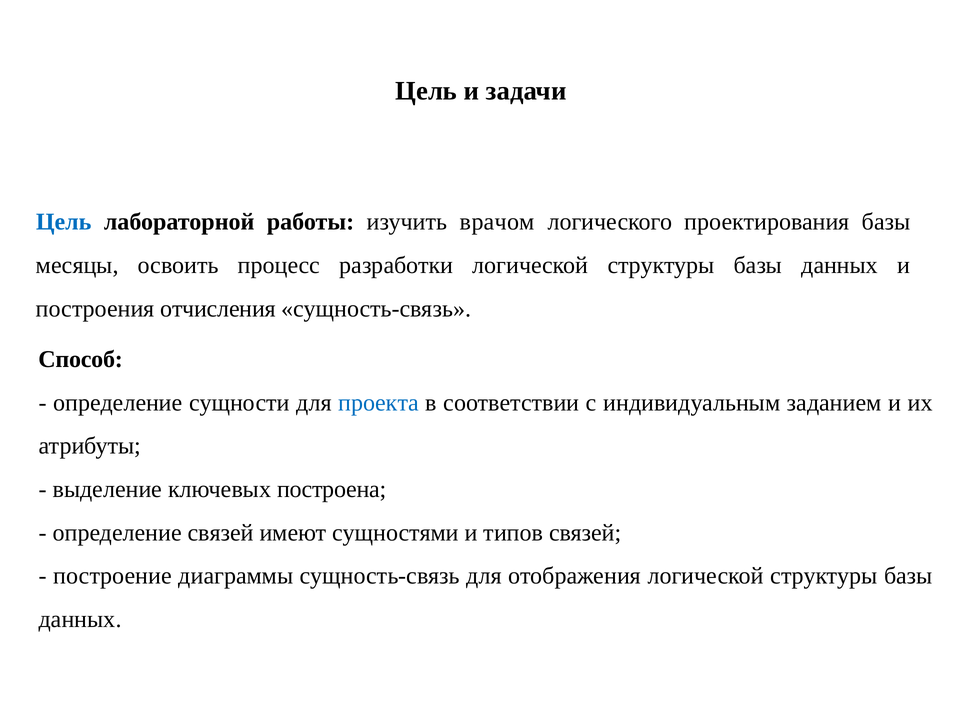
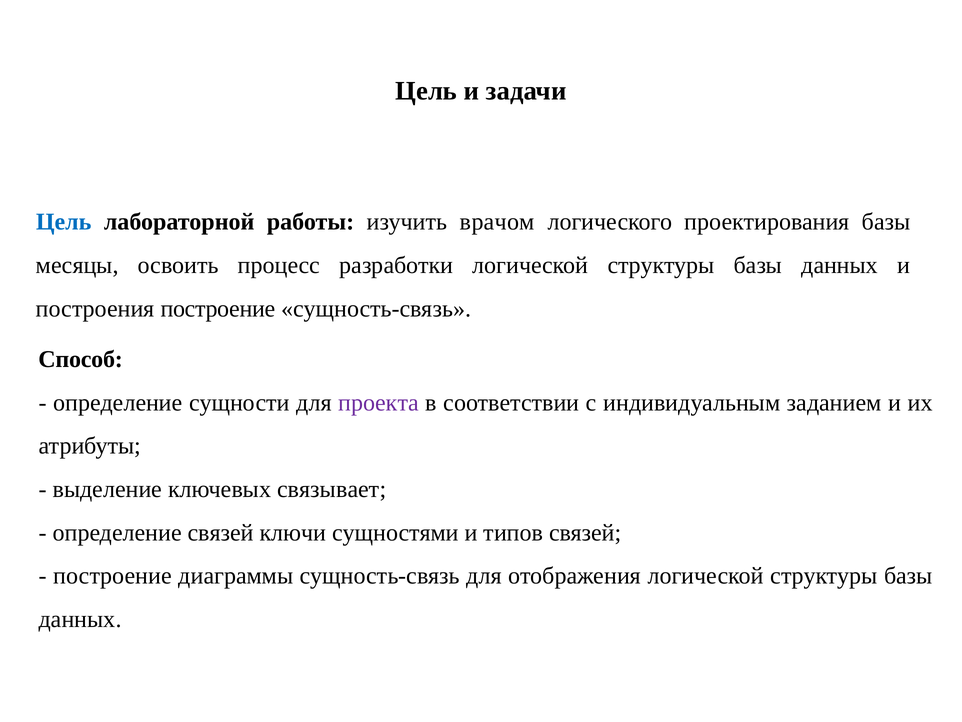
построения отчисления: отчисления -> построение
проекта colour: blue -> purple
построена: построена -> связывает
имеют: имеют -> ключи
